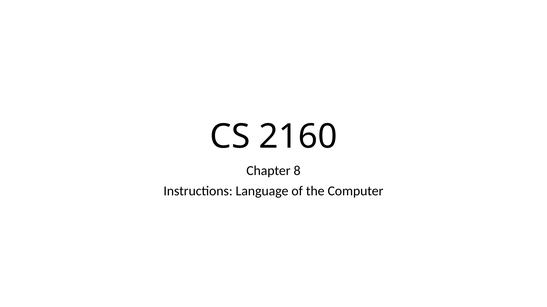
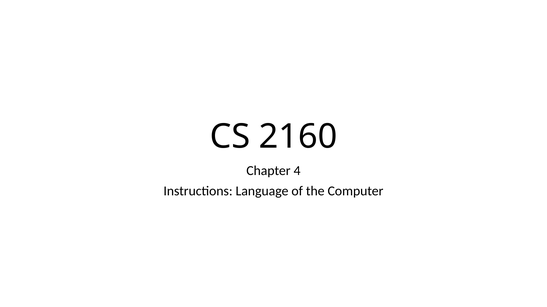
8: 8 -> 4
